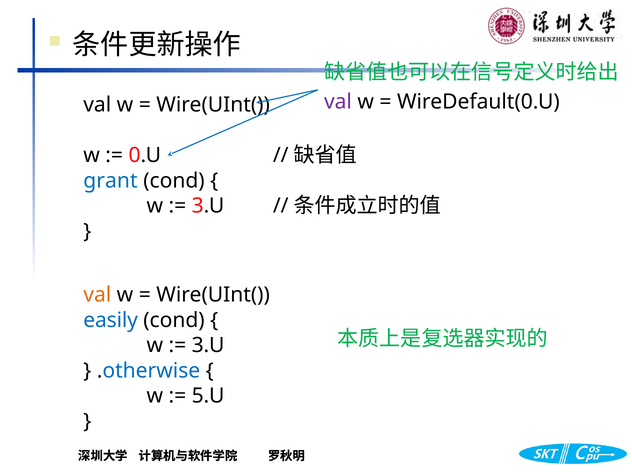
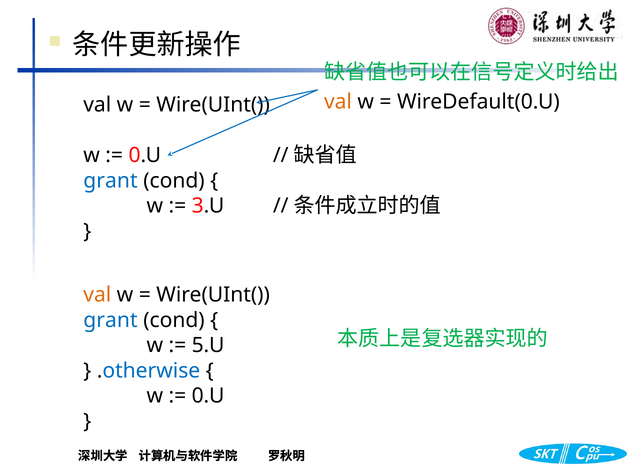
val at (338, 102) colour: purple -> orange
easily at (111, 320): easily -> grant
3.U at (208, 345): 3.U -> 5.U
5.U at (208, 396): 5.U -> 0.U
